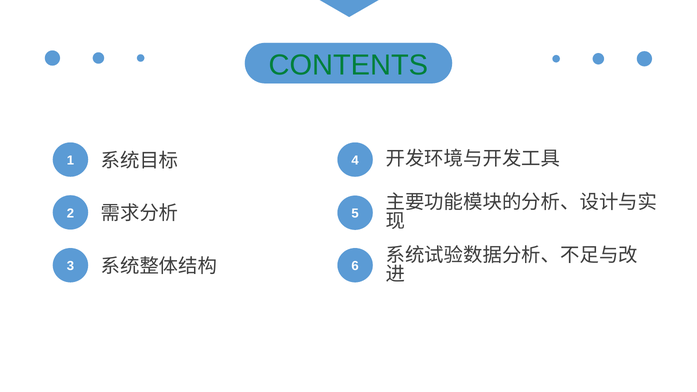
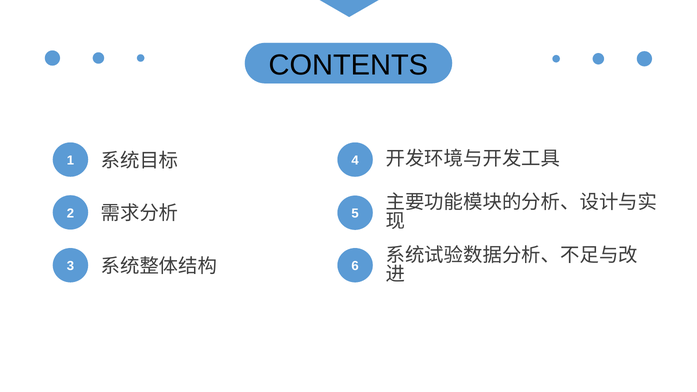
CONTENTS colour: green -> black
